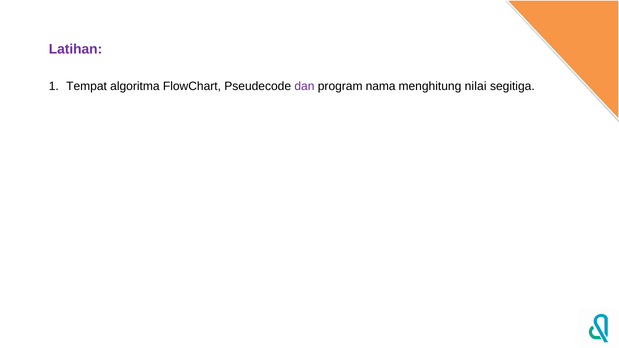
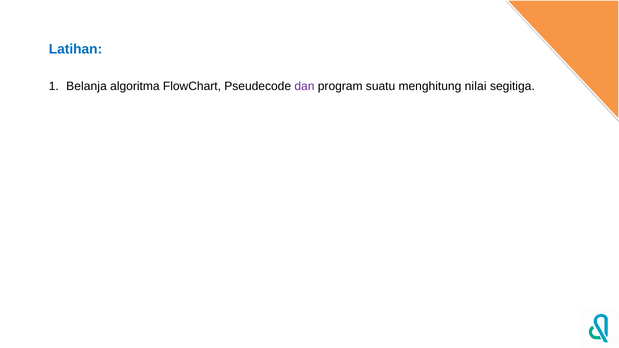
Latihan colour: purple -> blue
Tempat: Tempat -> Belanja
nama: nama -> suatu
